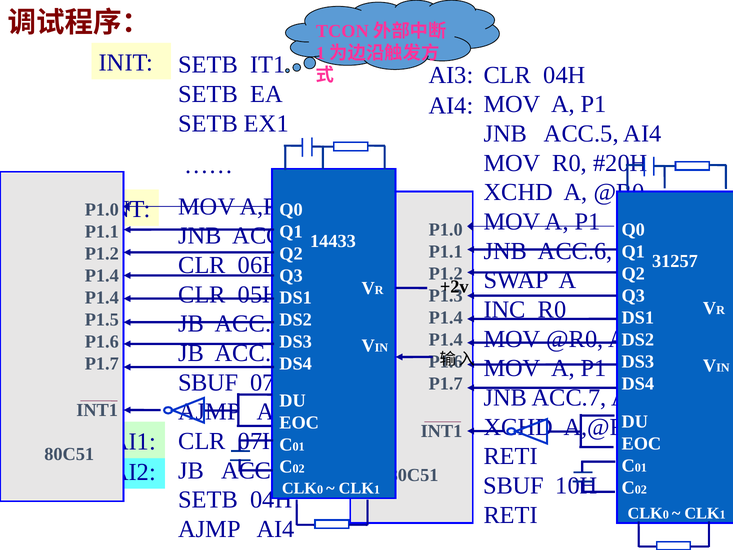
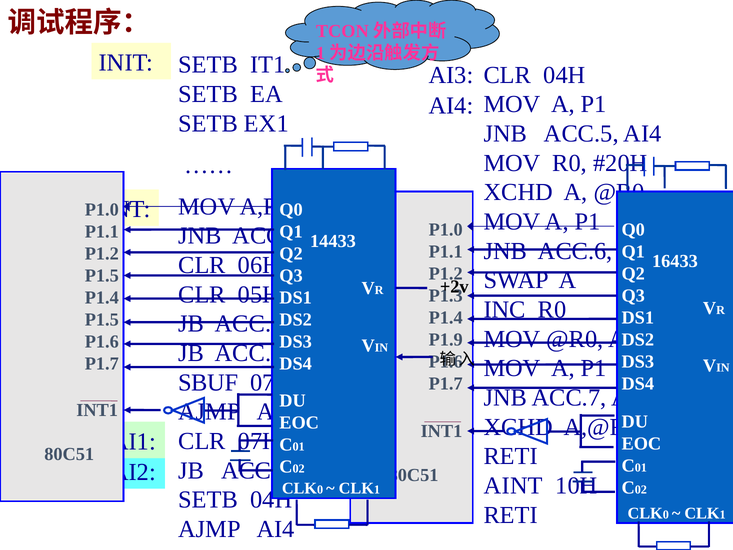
31257: 31257 -> 16433
P1.4 at (102, 276): P1.4 -> P1.5
P1.4 at (446, 339): P1.4 -> P1.9
SBUF at (514, 485): SBUF -> AINT
